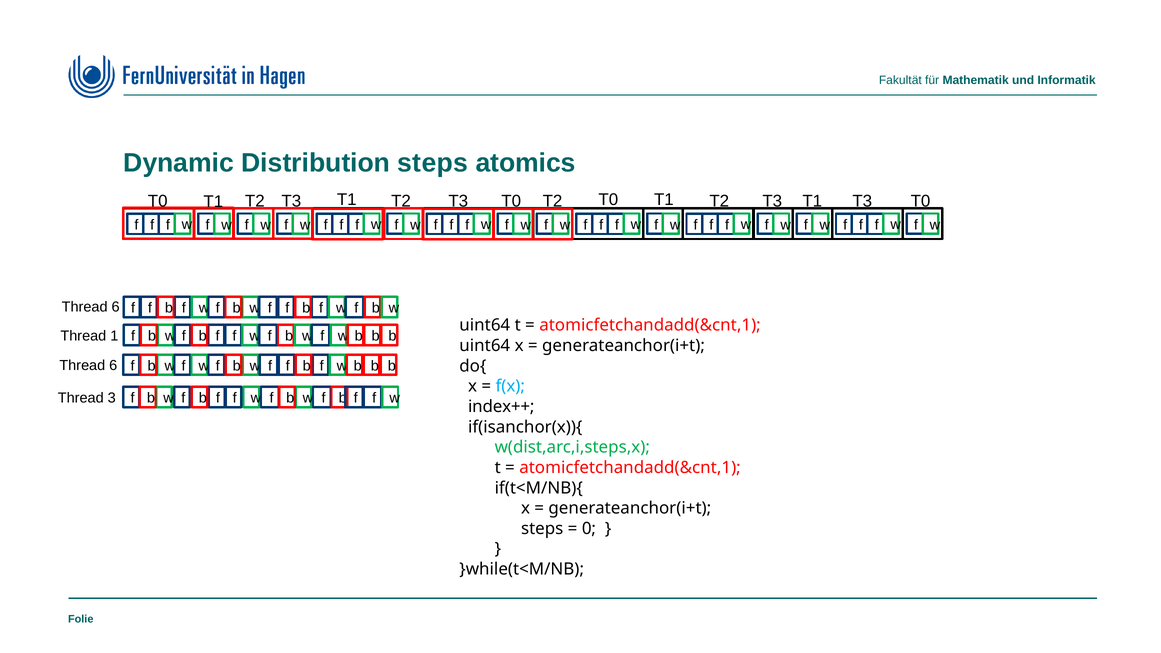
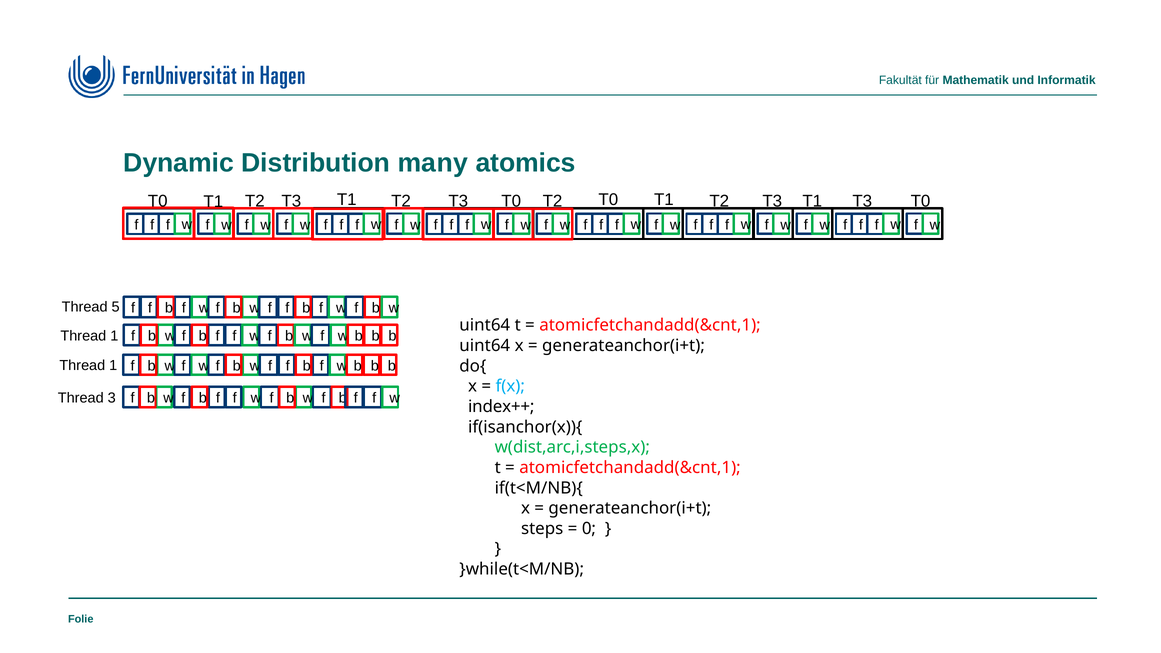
Distribution steps: steps -> many
6 at (116, 307): 6 -> 5
6 at (113, 366): 6 -> 1
